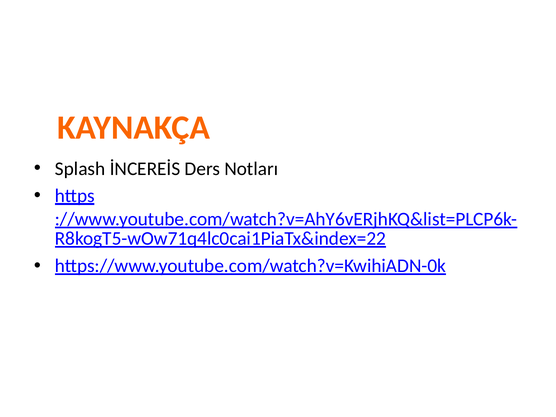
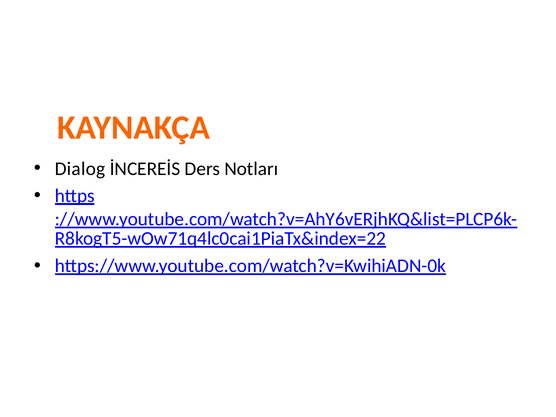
Splash: Splash -> Dialog
